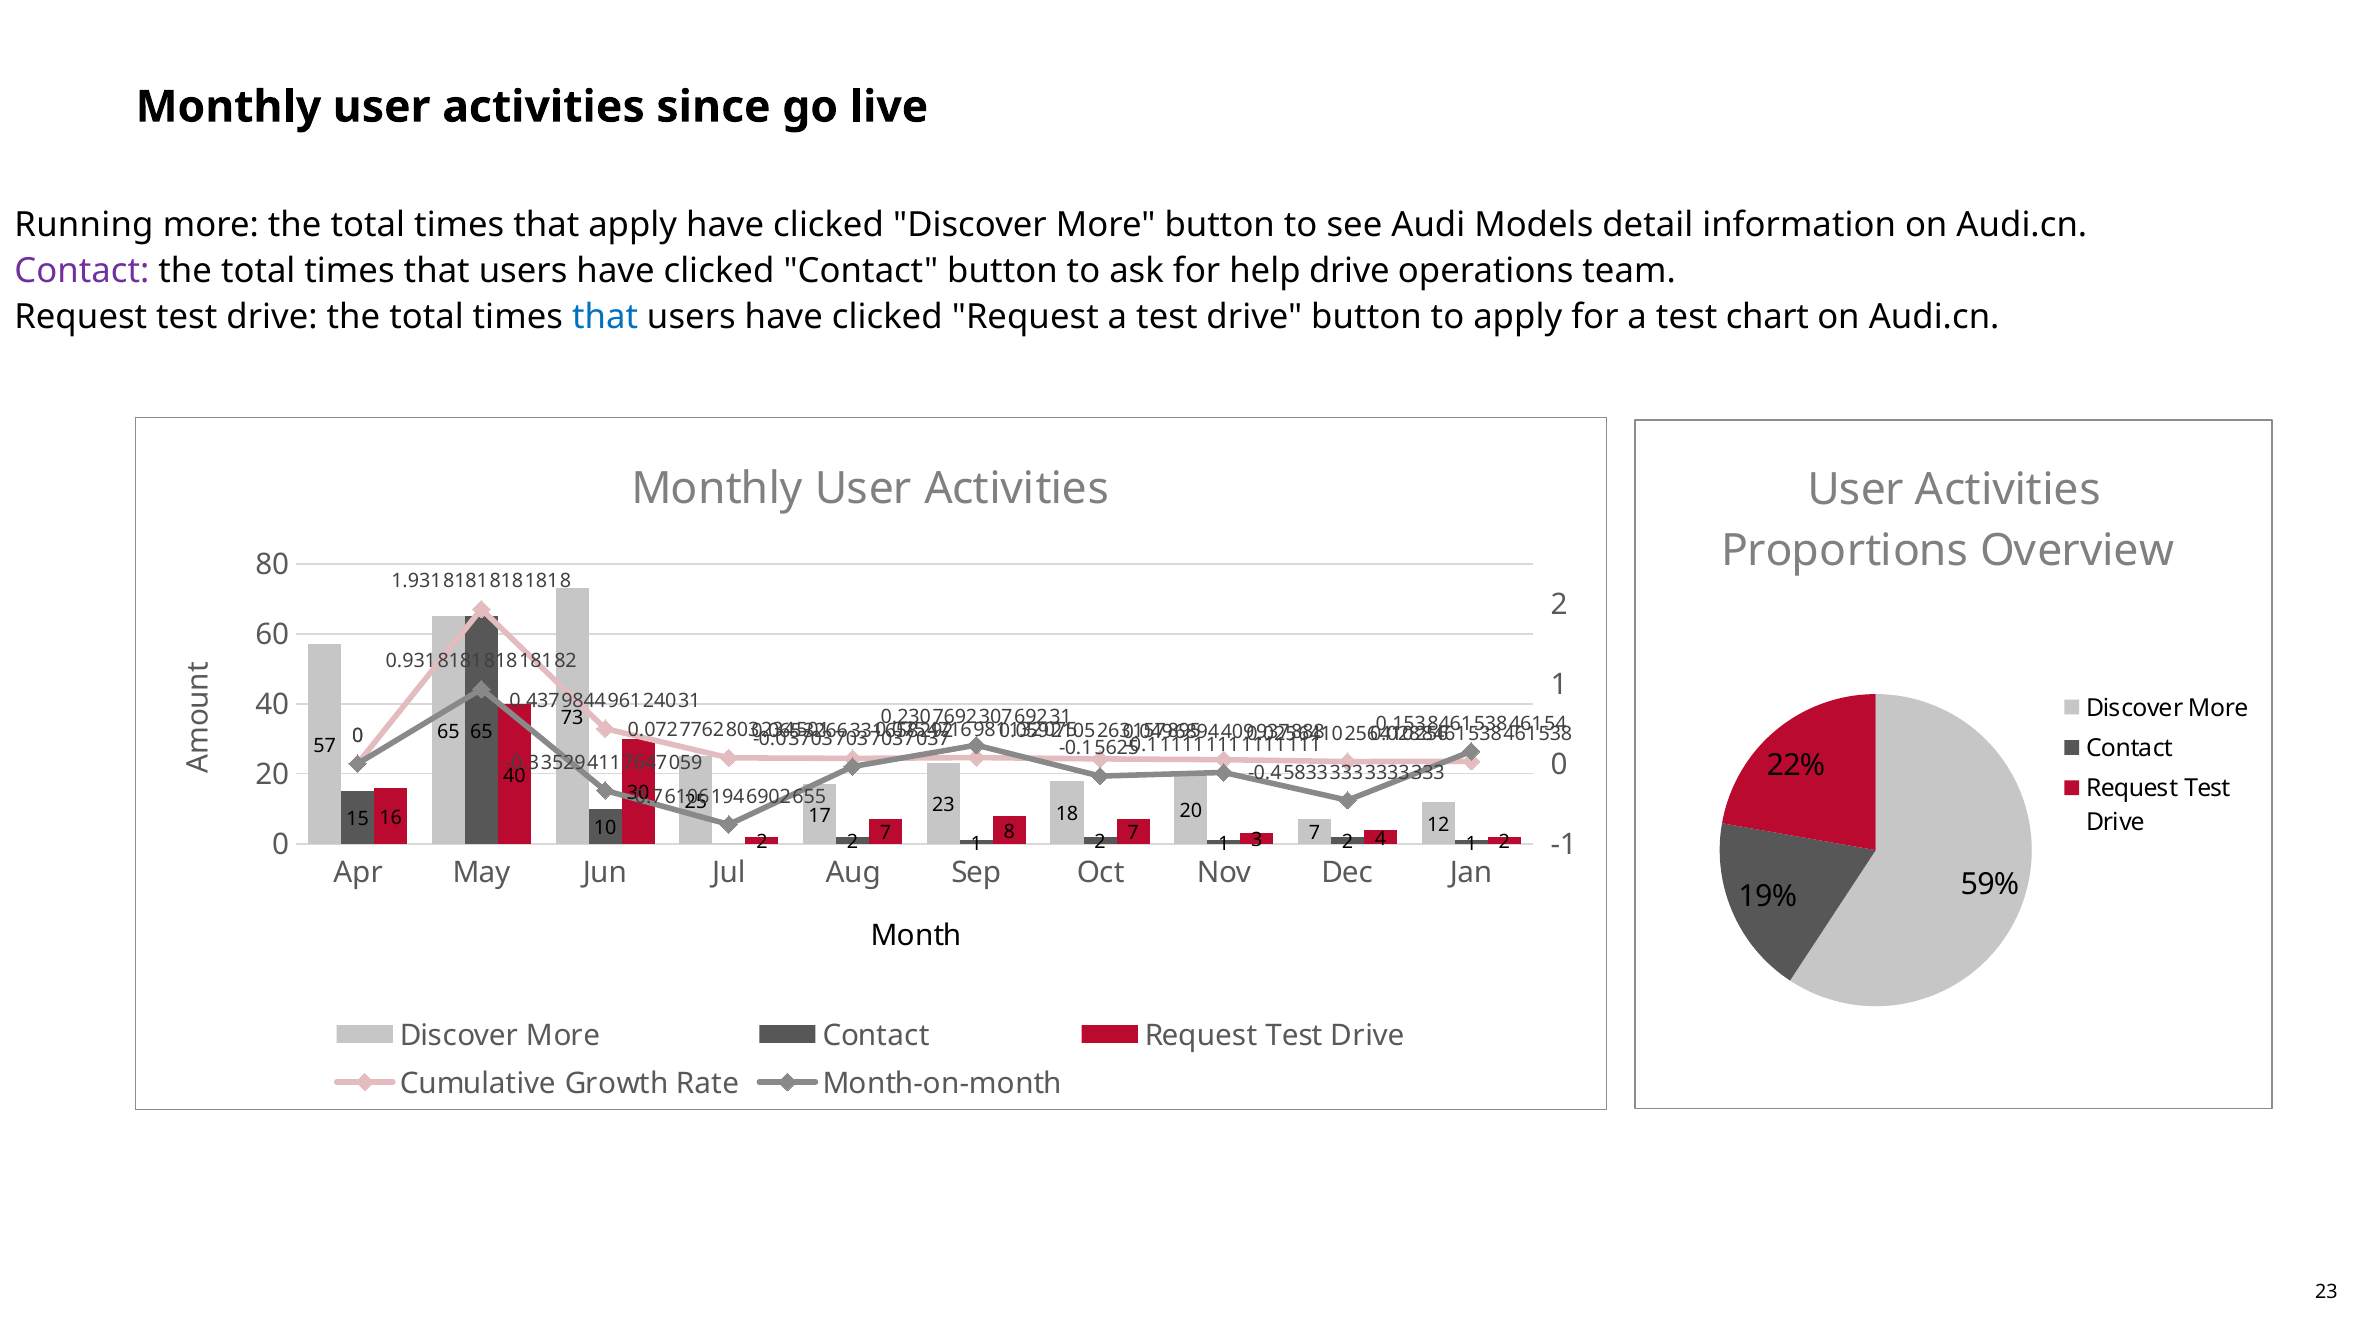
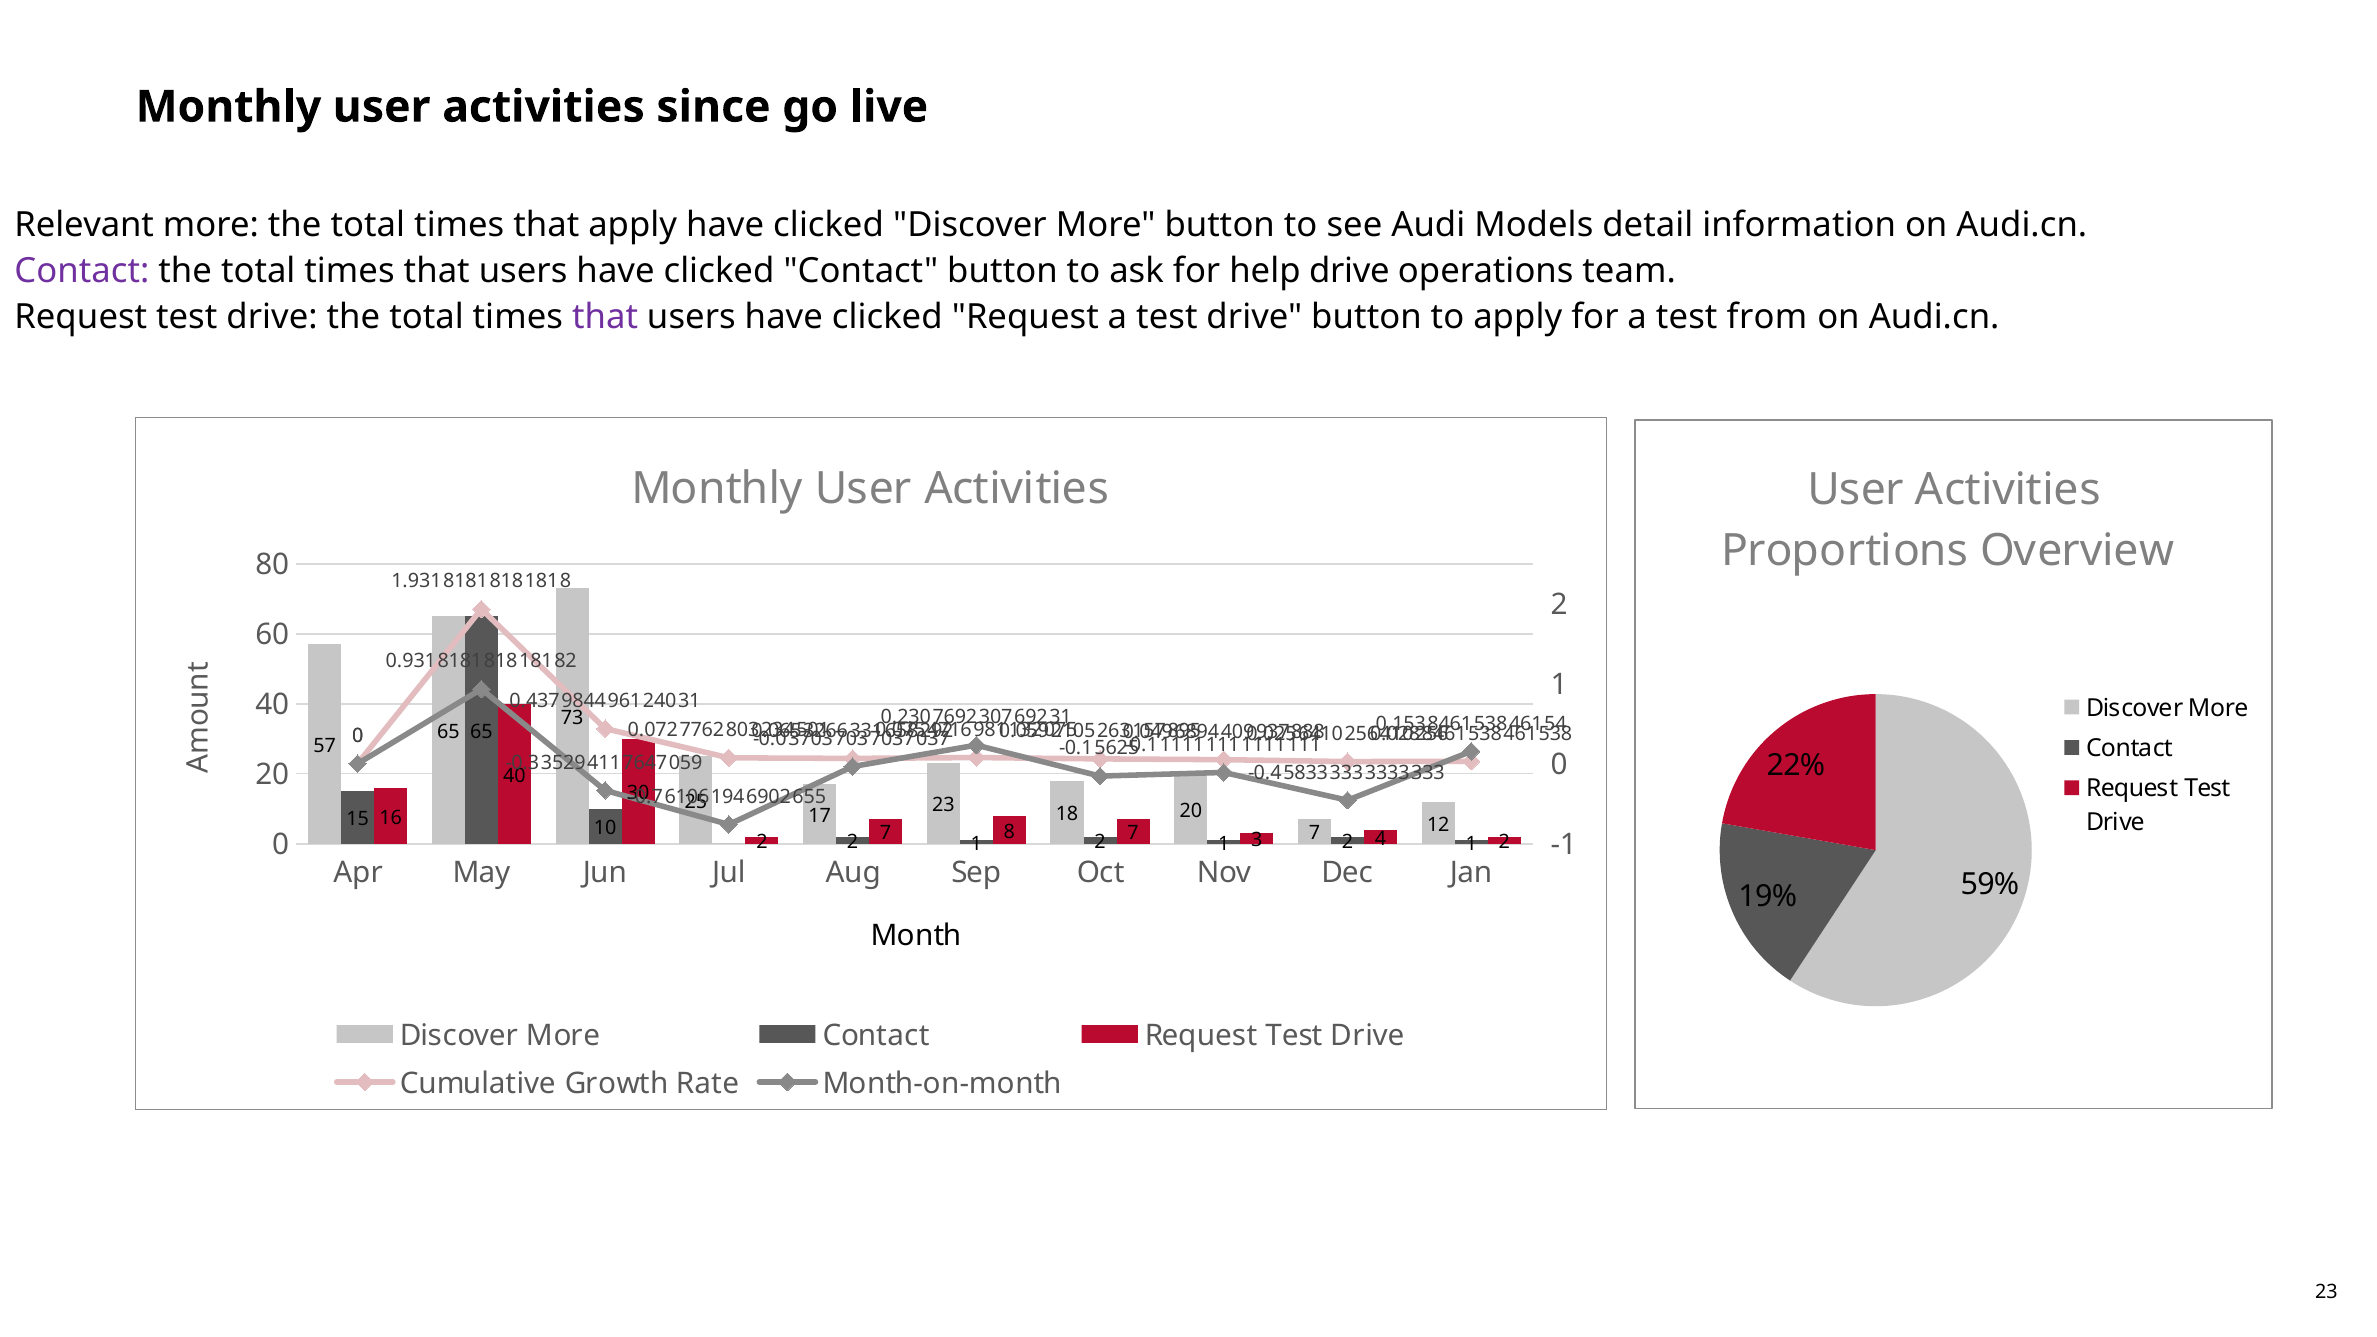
Running: Running -> Relevant
that at (605, 317) colour: blue -> purple
chart: chart -> from
